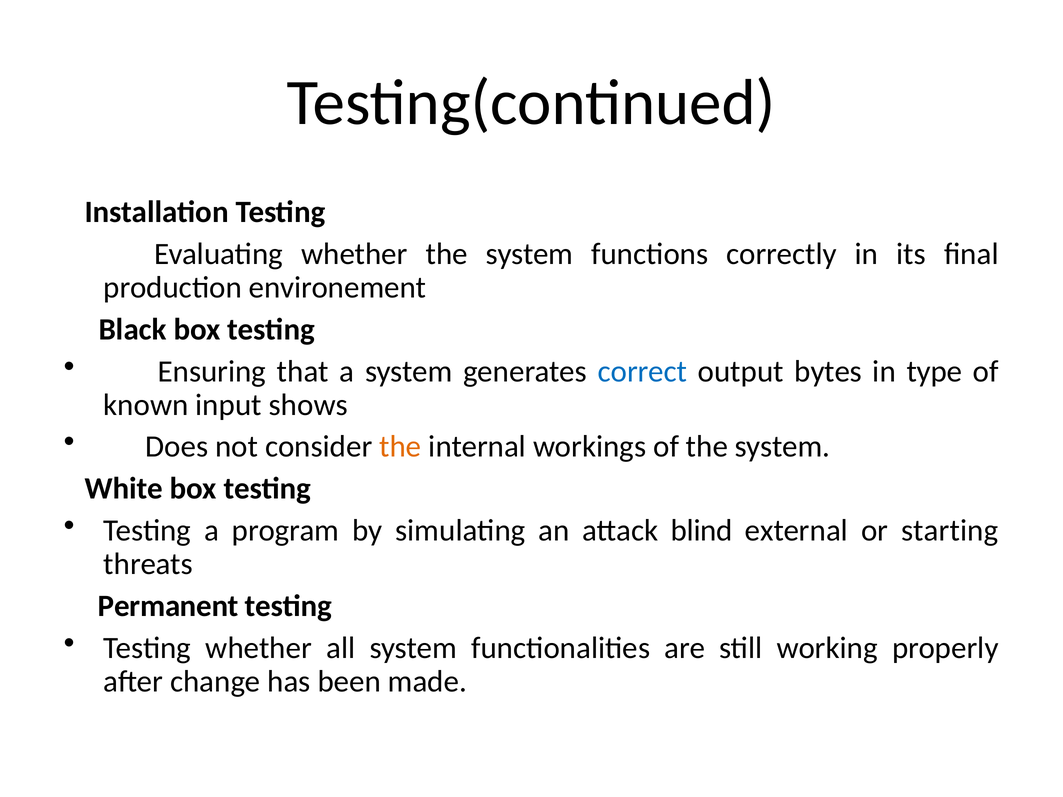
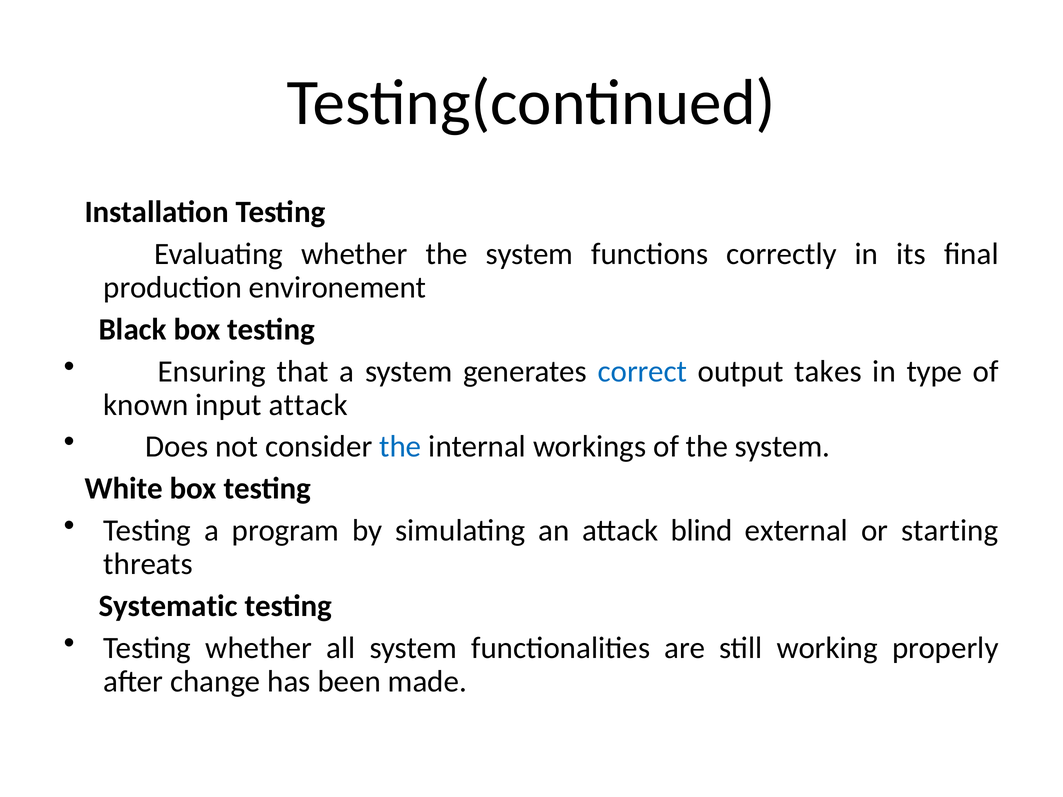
bytes: bytes -> takes
input shows: shows -> attack
the at (400, 447) colour: orange -> blue
Permanent: Permanent -> Systematic
